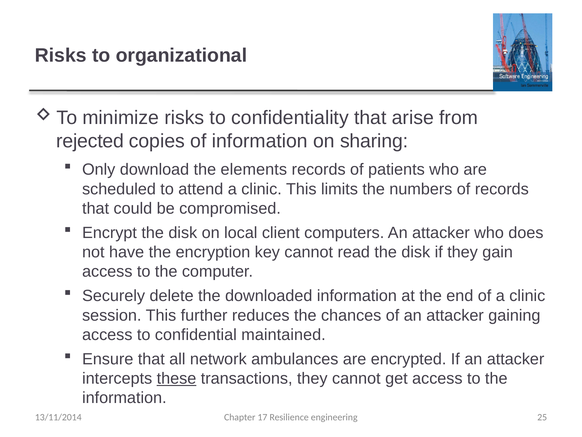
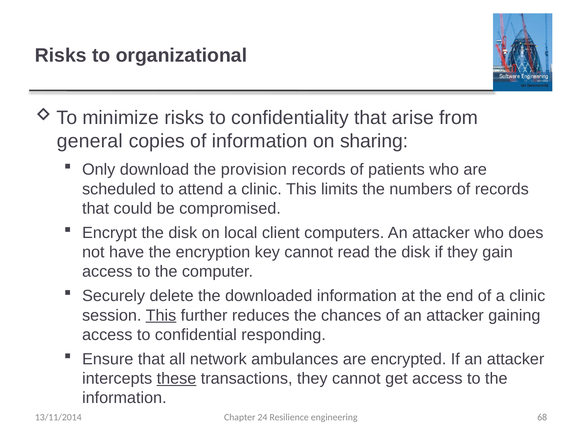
rejected: rejected -> general
elements: elements -> provision
This at (161, 315) underline: none -> present
maintained: maintained -> responding
17: 17 -> 24
25: 25 -> 68
